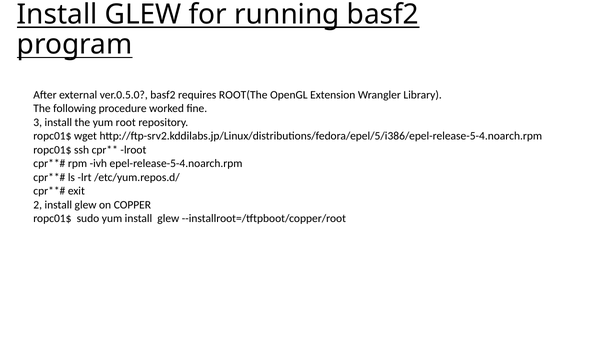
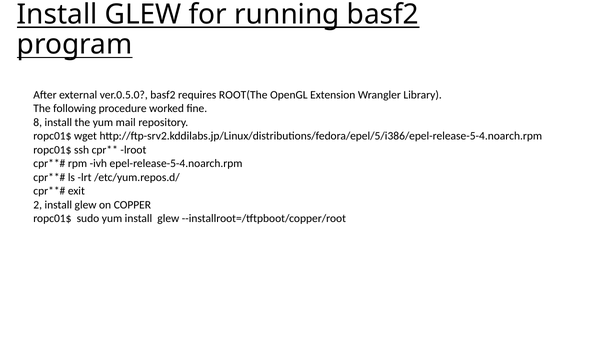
3: 3 -> 8
root: root -> mail
